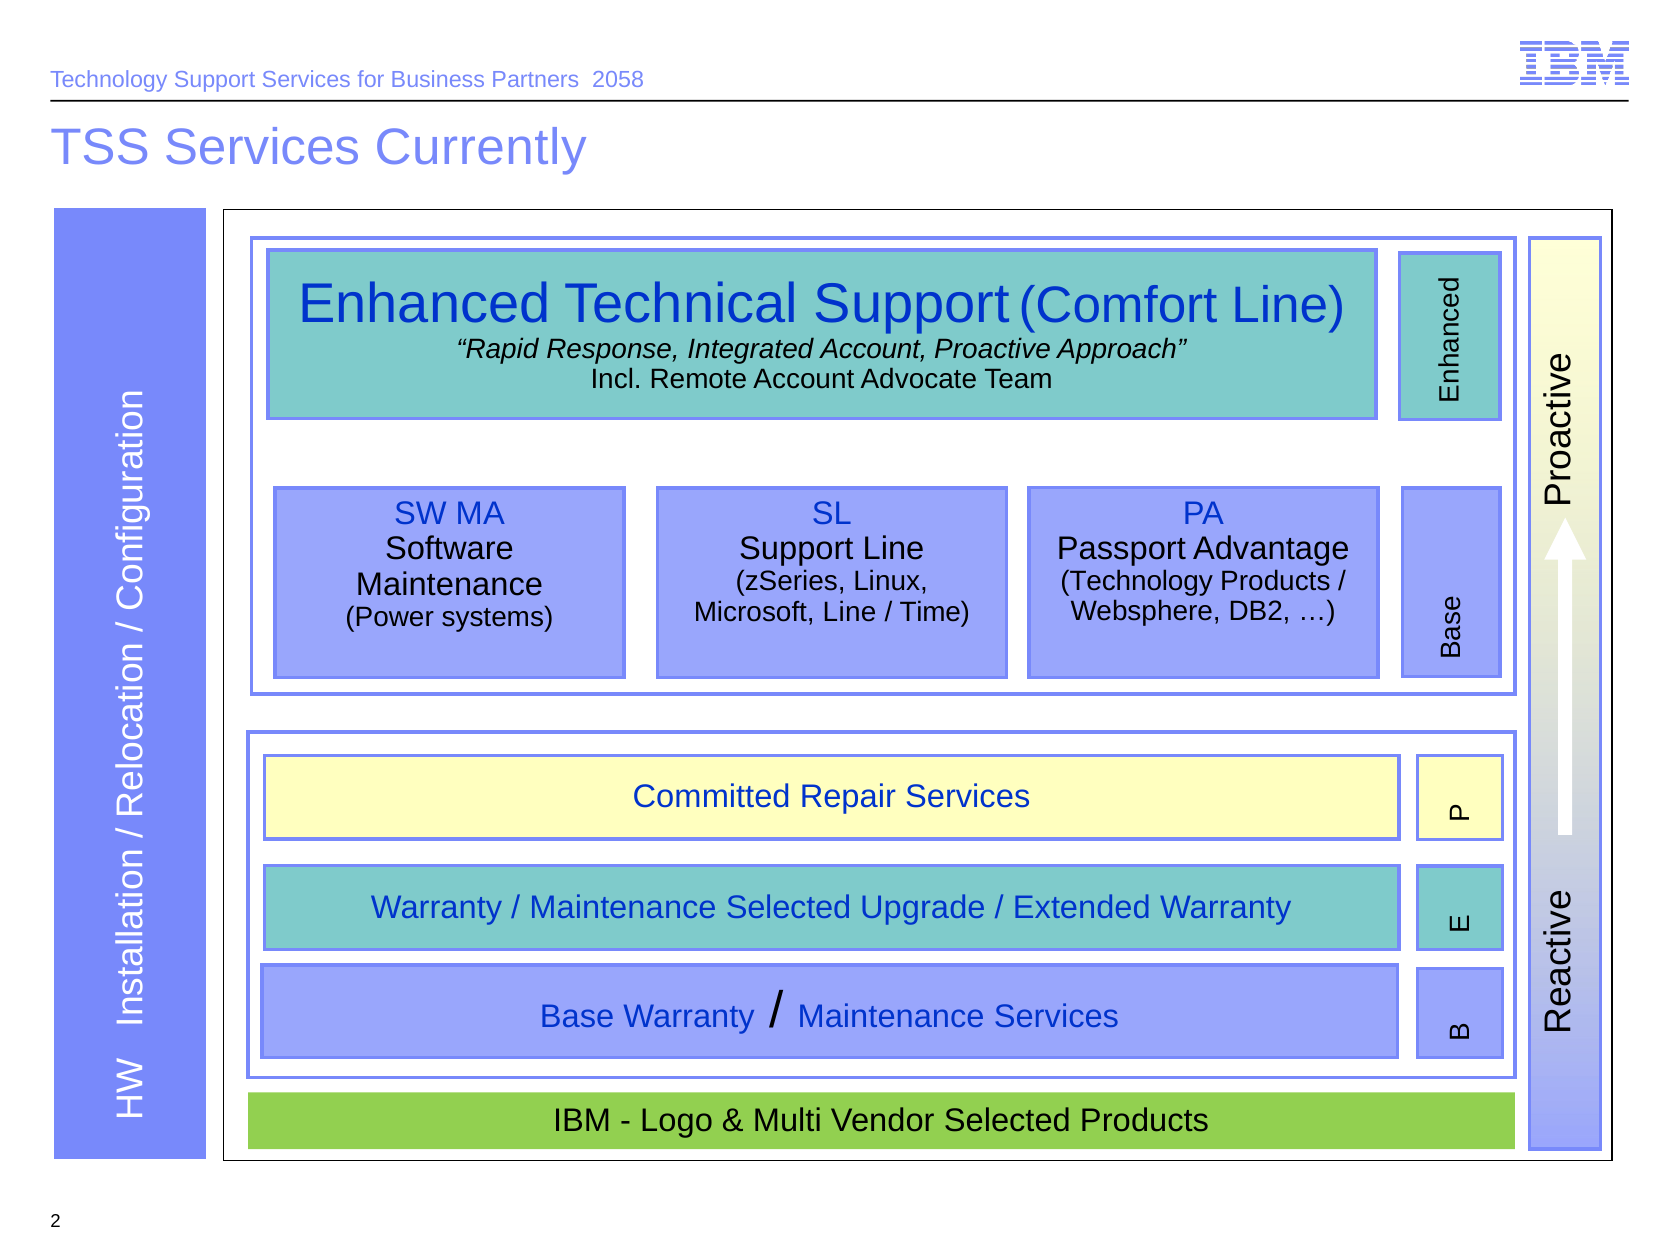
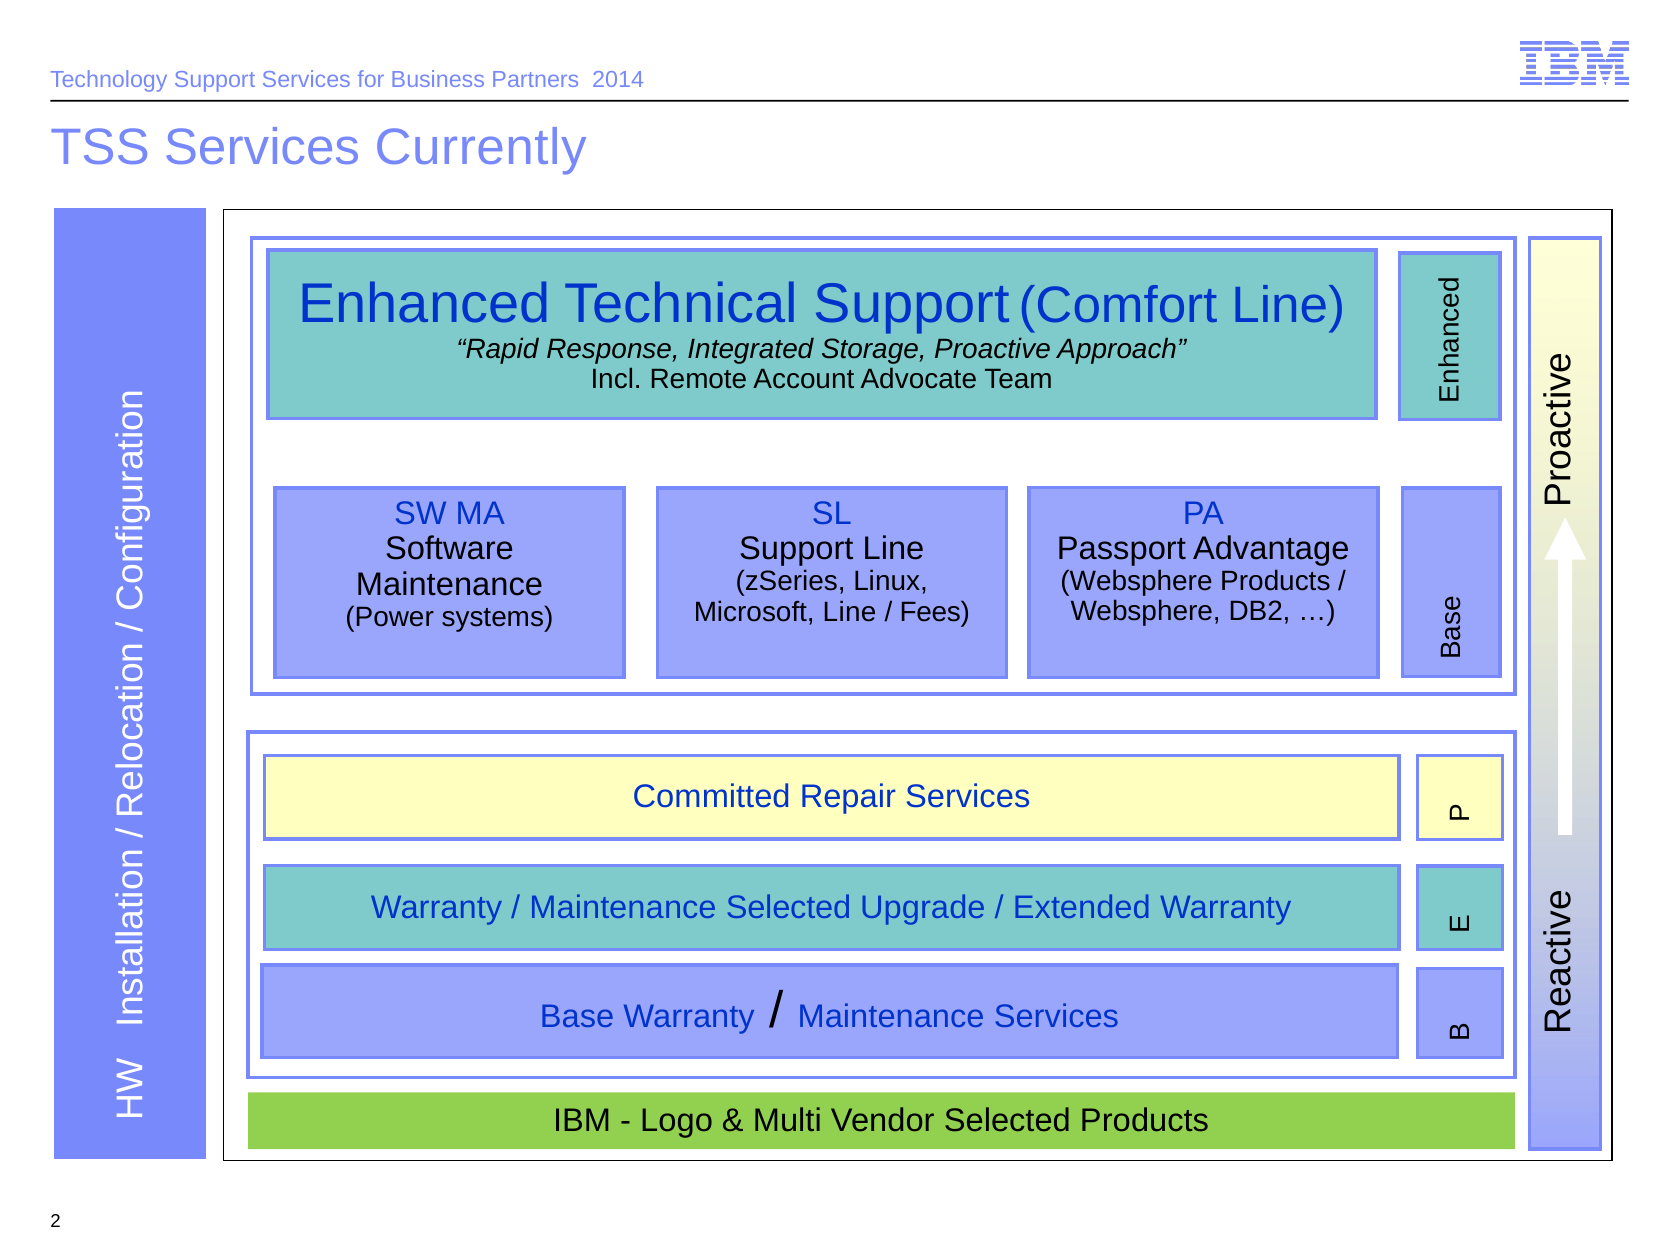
2058: 2058 -> 2014
Integrated Account: Account -> Storage
Technology at (1137, 582): Technology -> Websphere
Time: Time -> Fees
